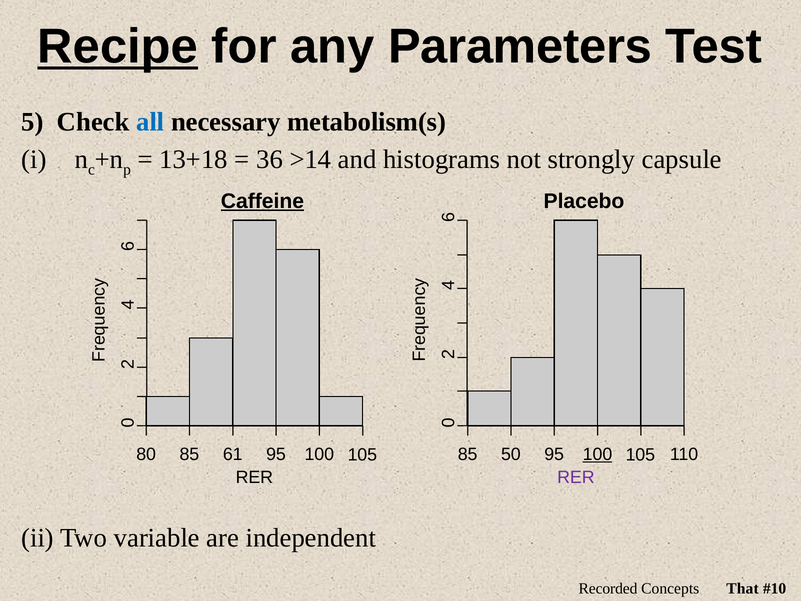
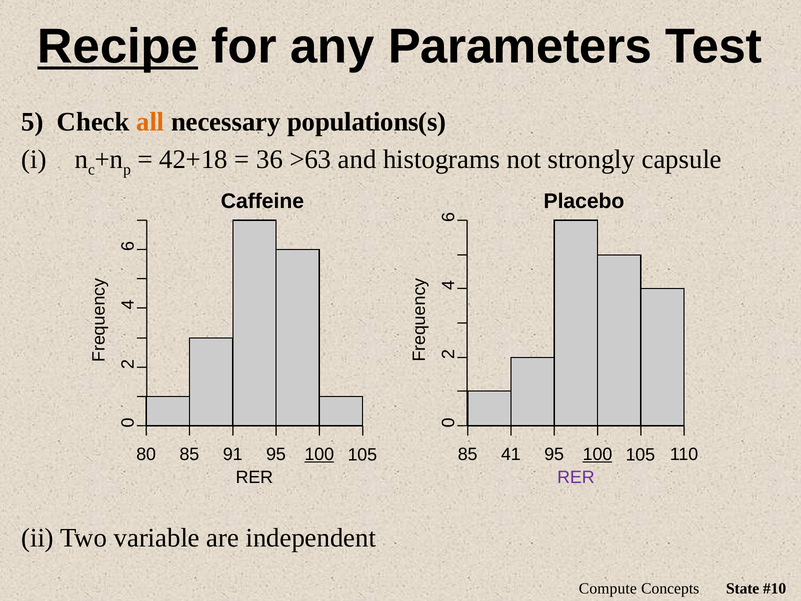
all colour: blue -> orange
metabolism(s: metabolism(s -> populations(s
13+18: 13+18 -> 42+18
>14: >14 -> >63
Caffeine underline: present -> none
61: 61 -> 91
100 at (319, 454) underline: none -> present
50: 50 -> 41
Recorded: Recorded -> Compute
That: That -> State
